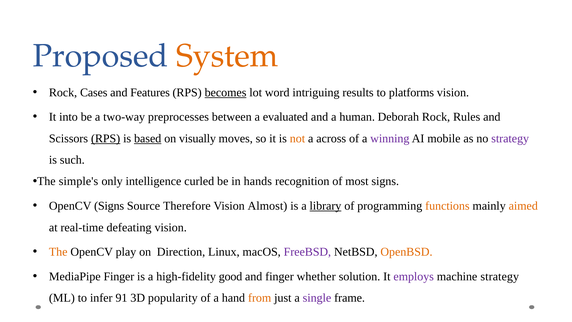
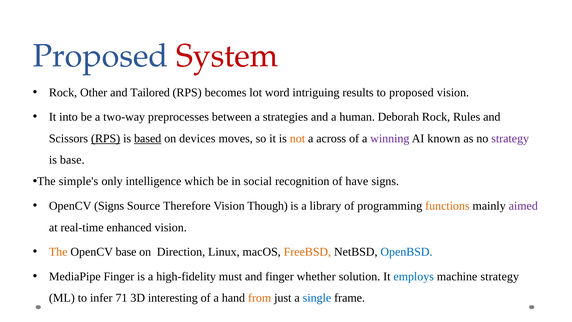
System colour: orange -> red
Cases: Cases -> Other
Features: Features -> Tailored
becomes underline: present -> none
to platforms: platforms -> proposed
evaluated: evaluated -> strategies
visually: visually -> devices
mobile: mobile -> known
is such: such -> base
curled: curled -> which
hands: hands -> social
most: most -> have
Almost: Almost -> Though
library underline: present -> none
aimed colour: orange -> purple
defeating: defeating -> enhanced
OpenCV play: play -> base
FreeBSD colour: purple -> orange
OpenBSD colour: orange -> blue
good: good -> must
employs colour: purple -> blue
91: 91 -> 71
popularity: popularity -> interesting
single colour: purple -> blue
